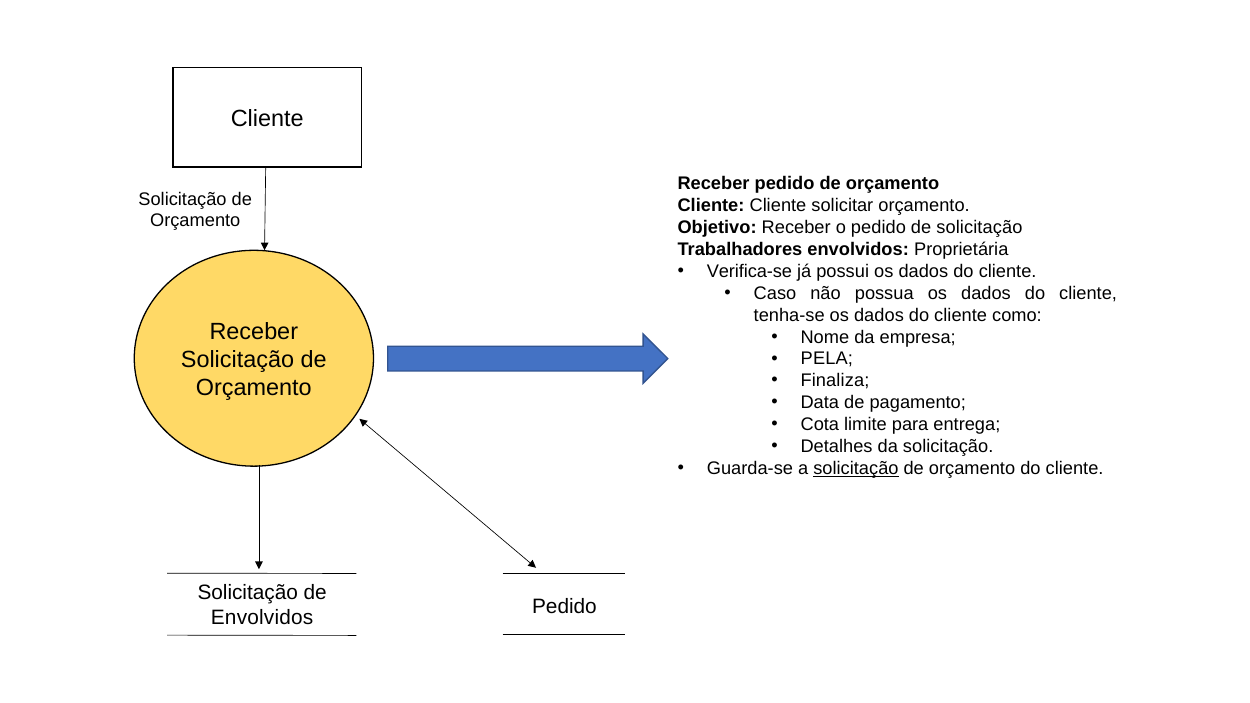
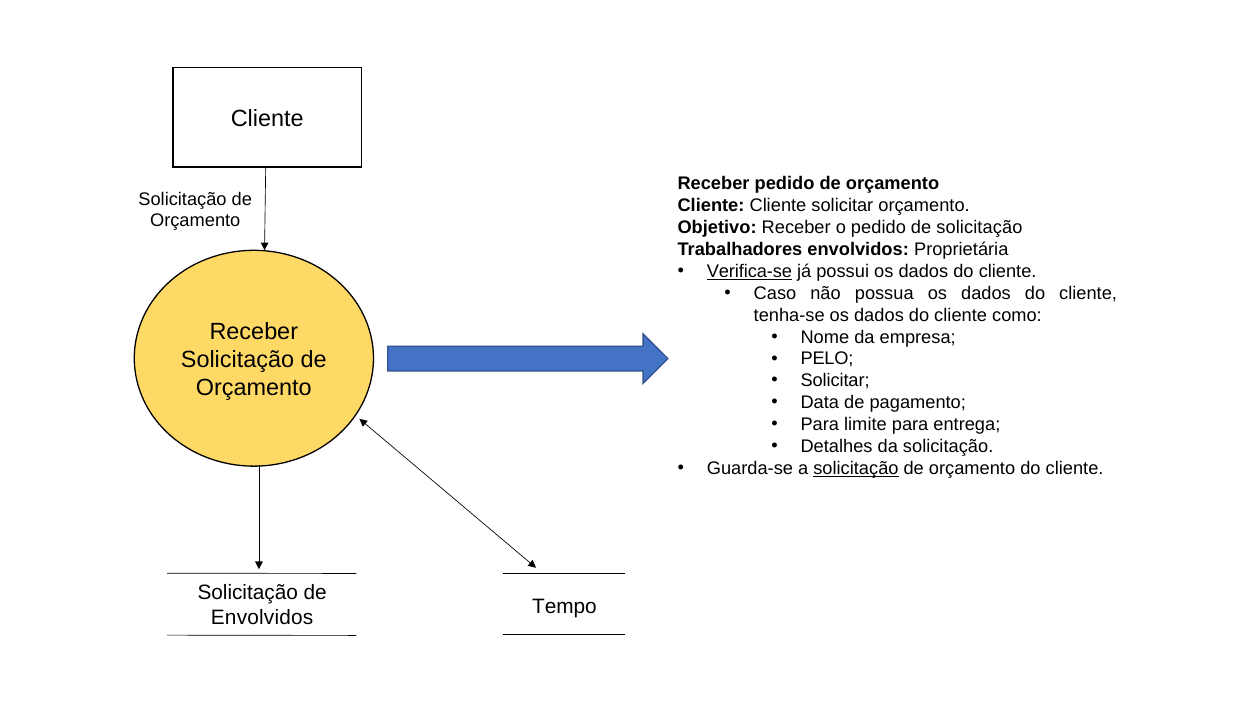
Verifica-se underline: none -> present
PELA: PELA -> PELO
Finaliza at (835, 381): Finaliza -> Solicitar
Cota at (820, 425): Cota -> Para
Pedido at (564, 607): Pedido -> Tempo
